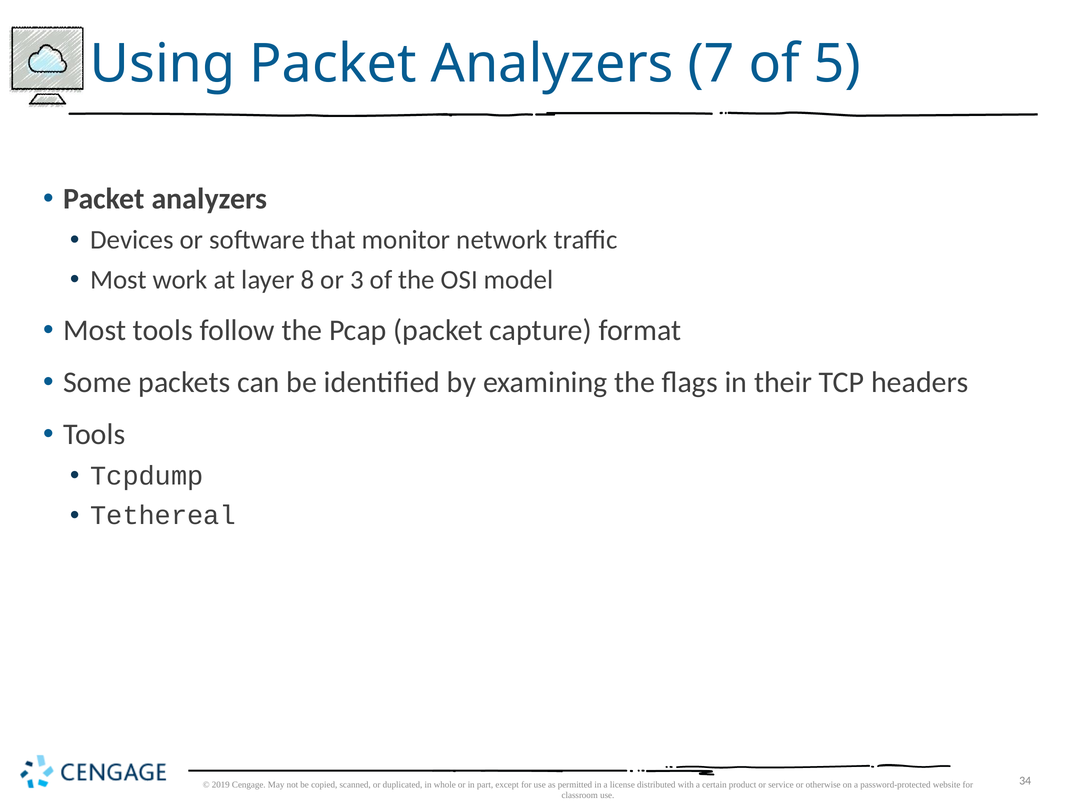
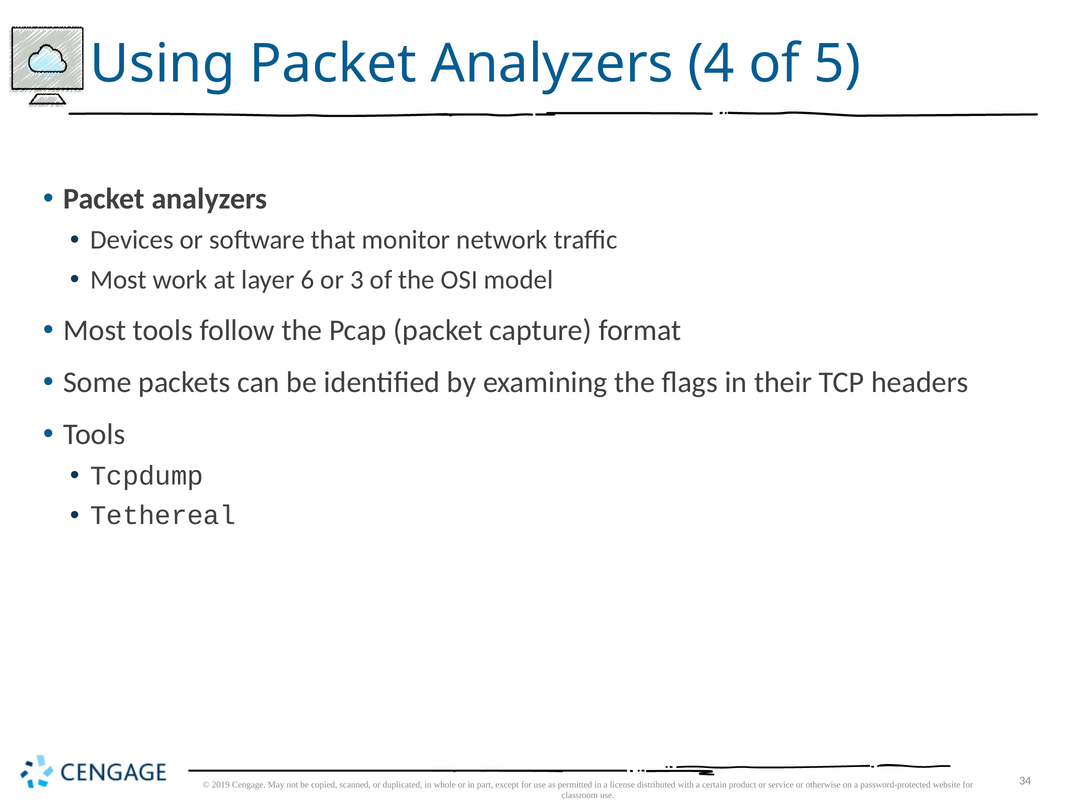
7: 7 -> 4
8: 8 -> 6
